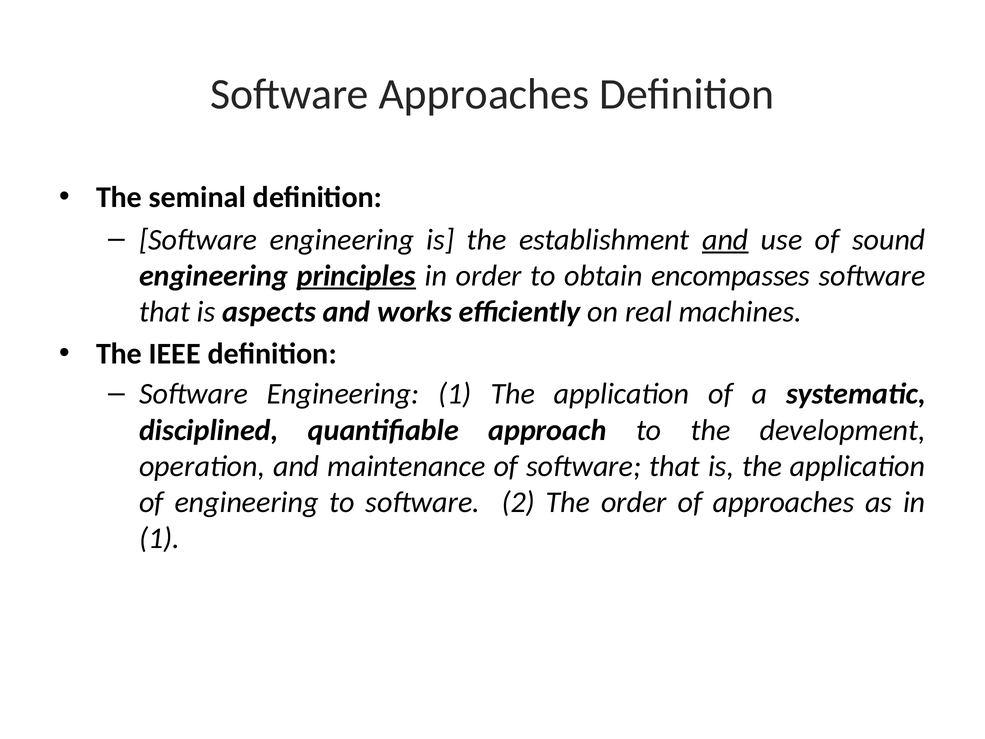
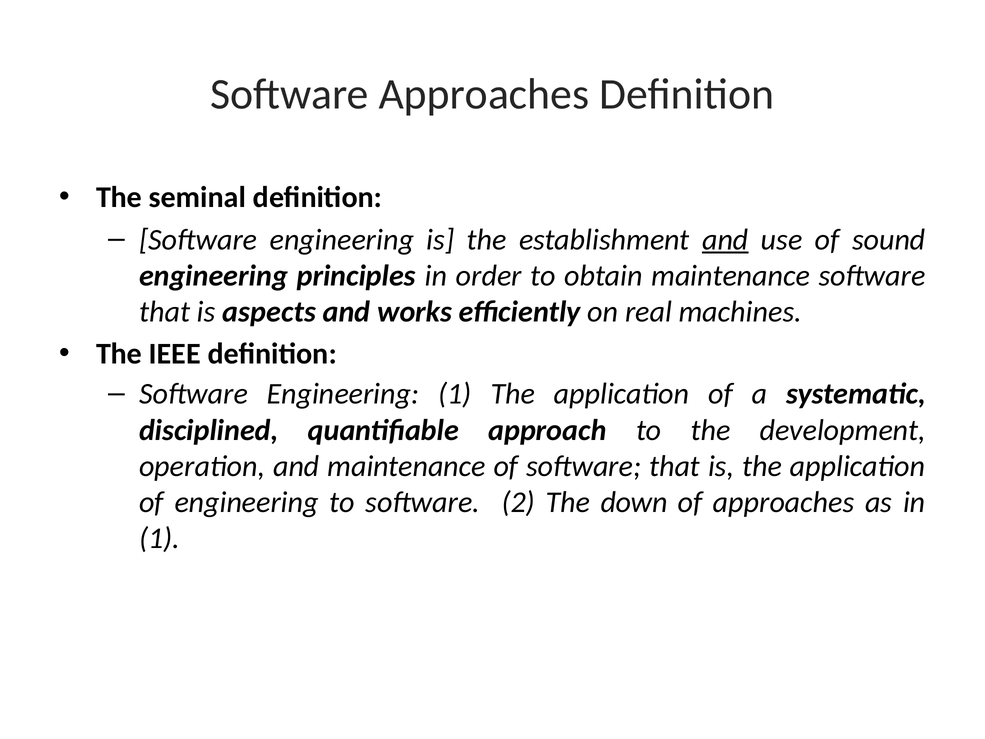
principles underline: present -> none
obtain encompasses: encompasses -> maintenance
The order: order -> down
